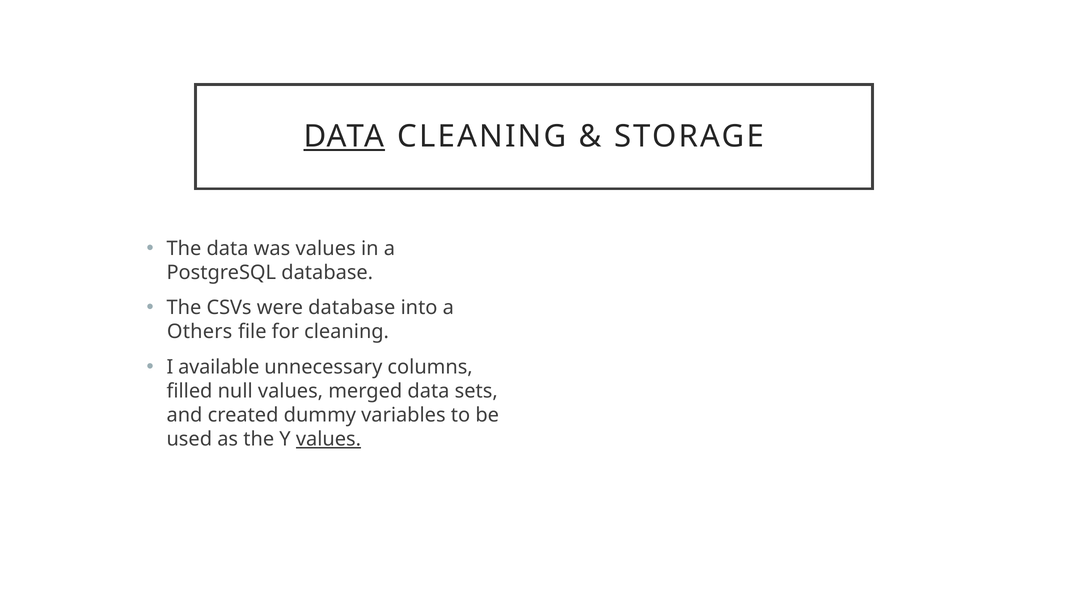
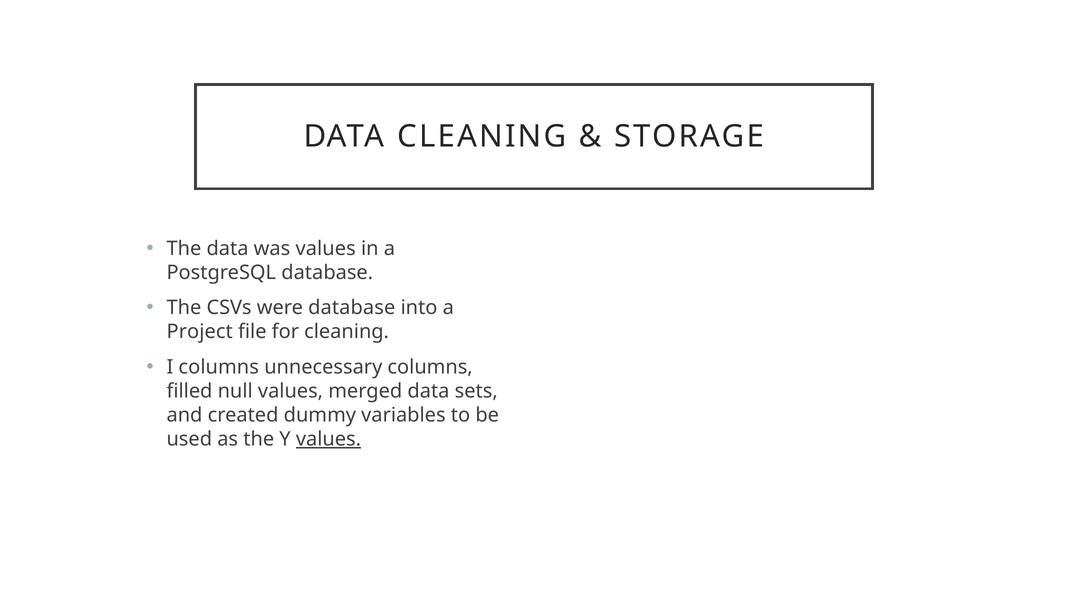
DATA at (344, 136) underline: present -> none
Others: Others -> Project
I available: available -> columns
